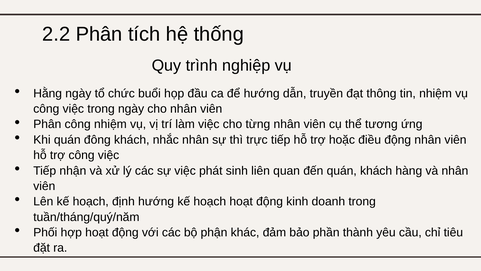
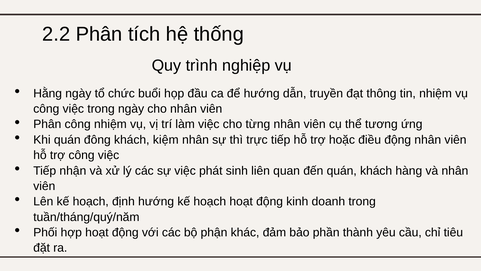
nhắc: nhắc -> kiệm
